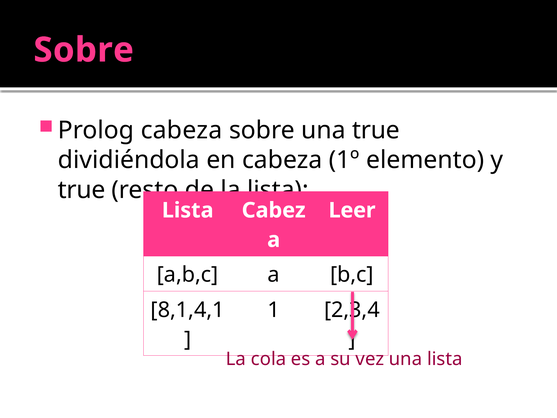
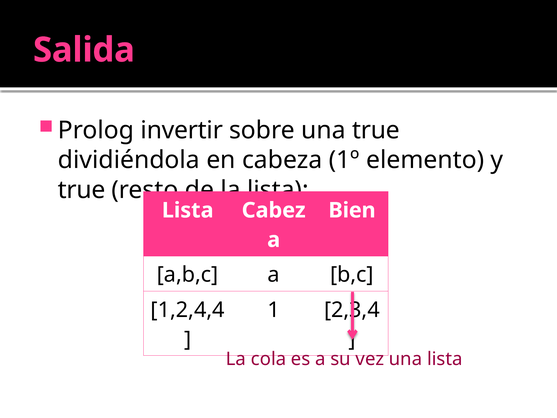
Sobre at (84, 50): Sobre -> Salida
Prolog cabeza: cabeza -> invertir
Leer: Leer -> Bien
8,1,4,1: 8,1,4,1 -> 1,2,4,4
